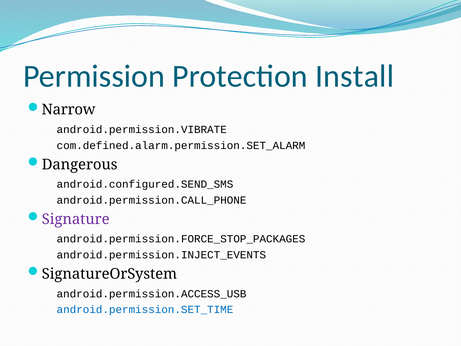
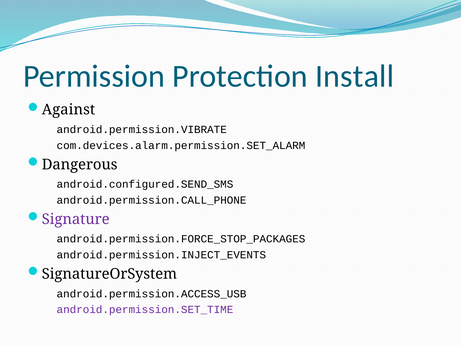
Narrow: Narrow -> Against
com.defined.alarm.permission.SET_ALARM: com.defined.alarm.permission.SET_ALARM -> com.devices.alarm.permission.SET_ALARM
android.permission.SET_TIME colour: blue -> purple
